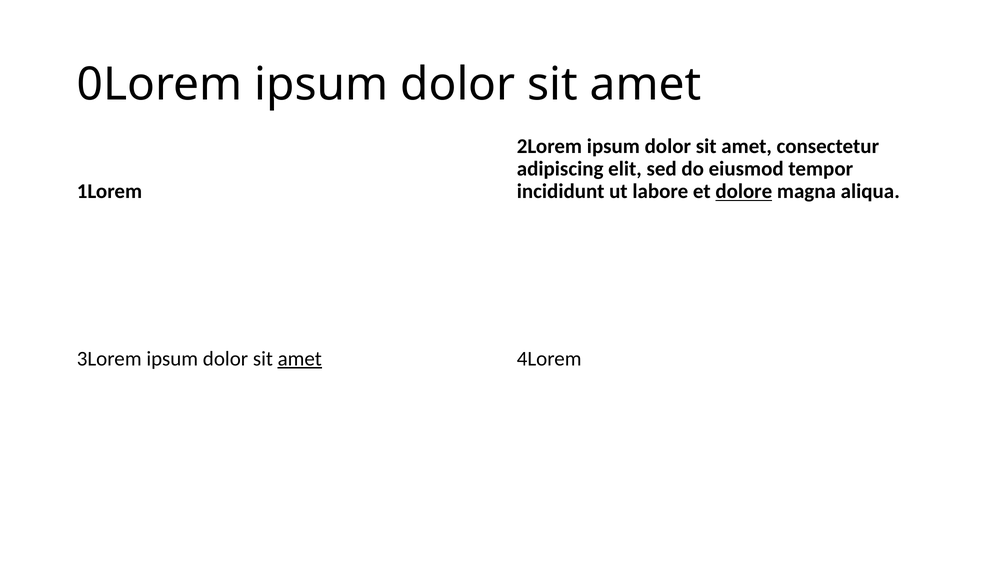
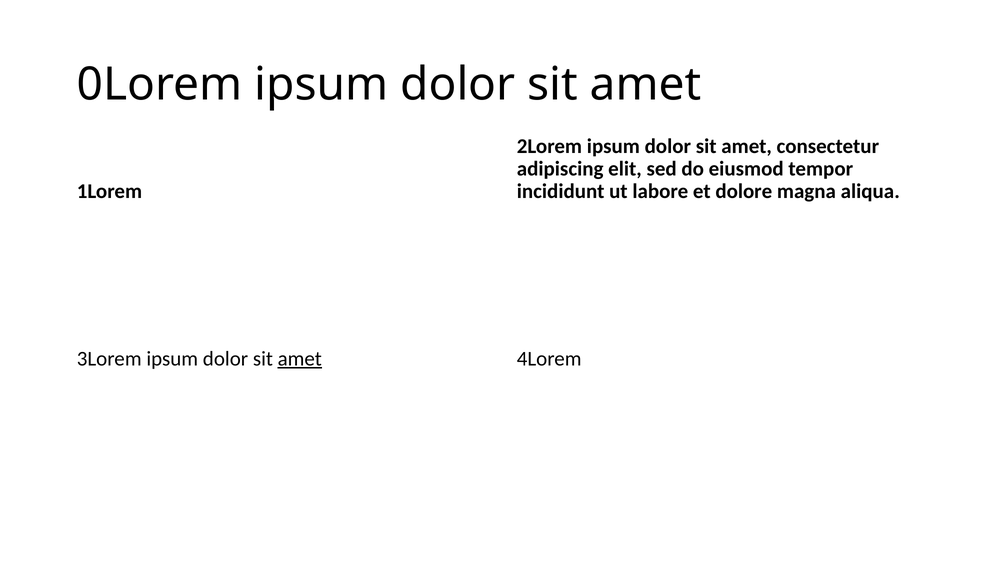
dolore underline: present -> none
